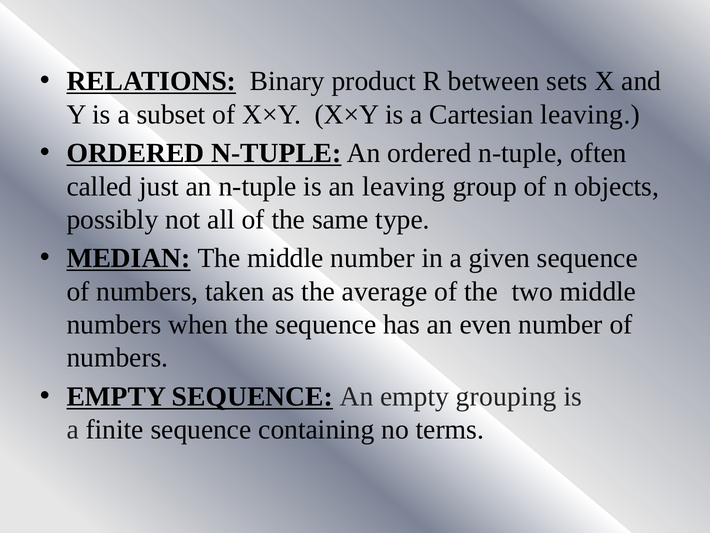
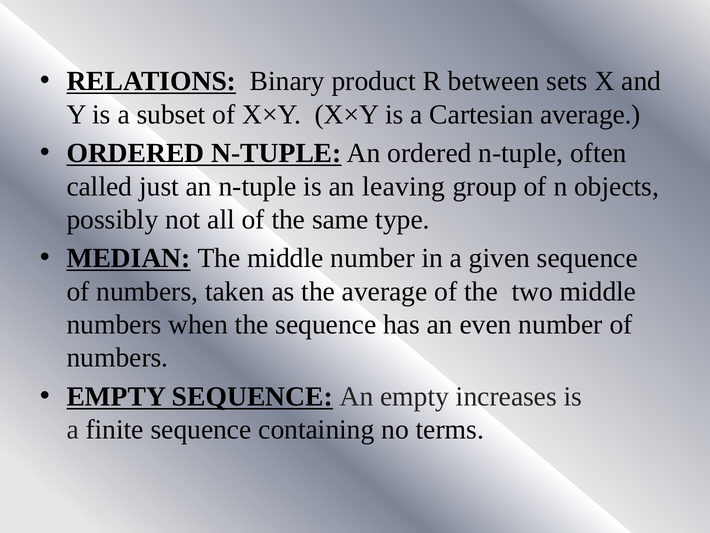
Cartesian leaving: leaving -> average
grouping: grouping -> increases
